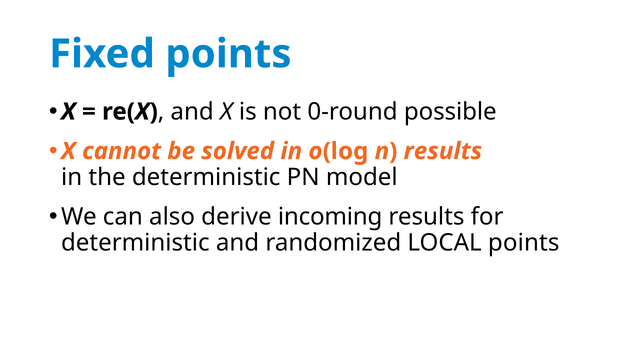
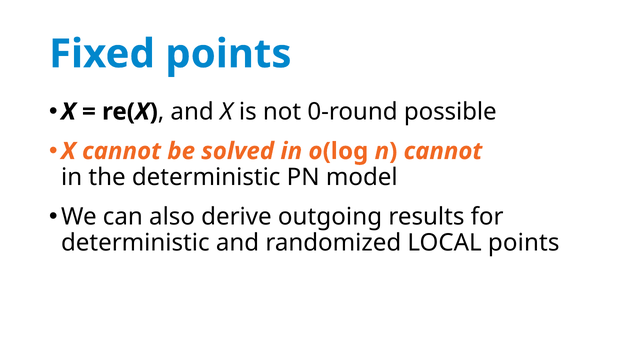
n results: results -> cannot
incoming: incoming -> outgoing
